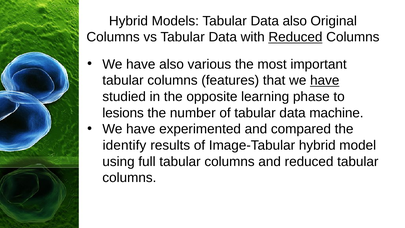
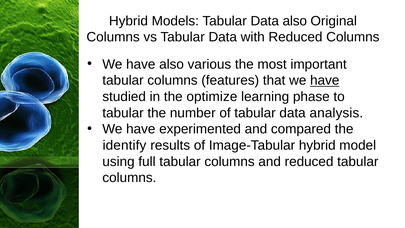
Reduced at (295, 37) underline: present -> none
opposite: opposite -> optimize
lesions at (123, 113): lesions -> tabular
machine: machine -> analysis
